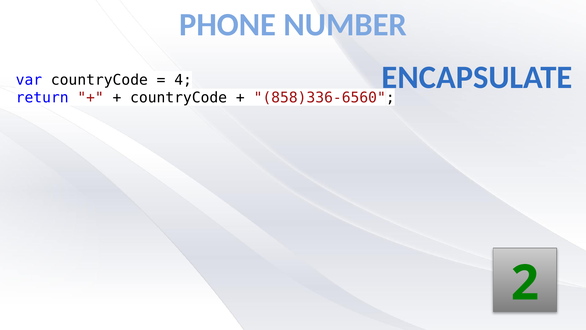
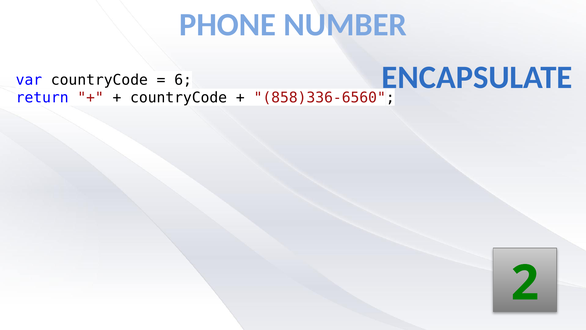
4: 4 -> 6
